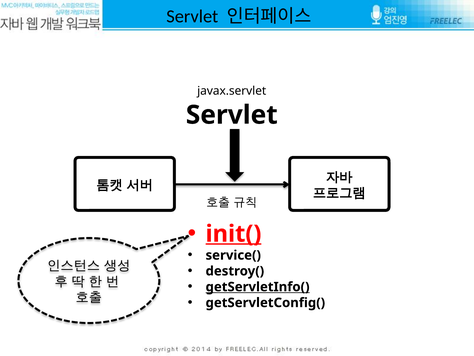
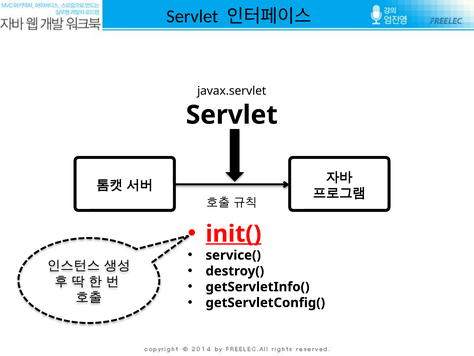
getServletInfo( underline: present -> none
